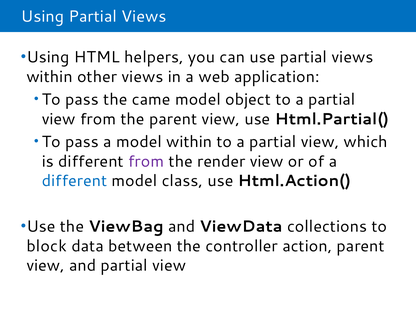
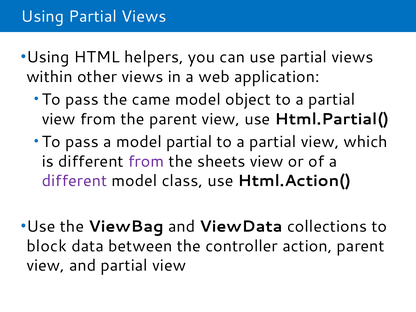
model within: within -> partial
render: render -> sheets
different at (75, 181) colour: blue -> purple
